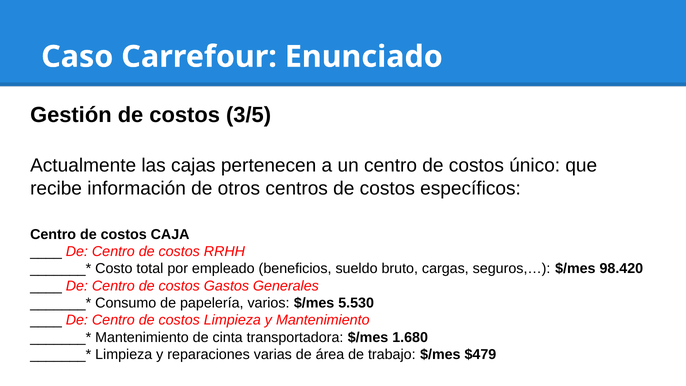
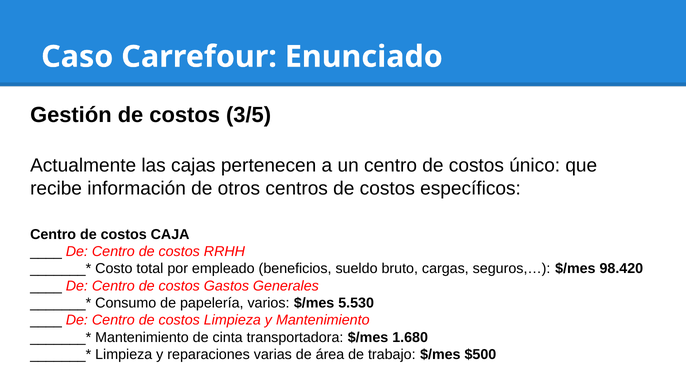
$479: $479 -> $500
